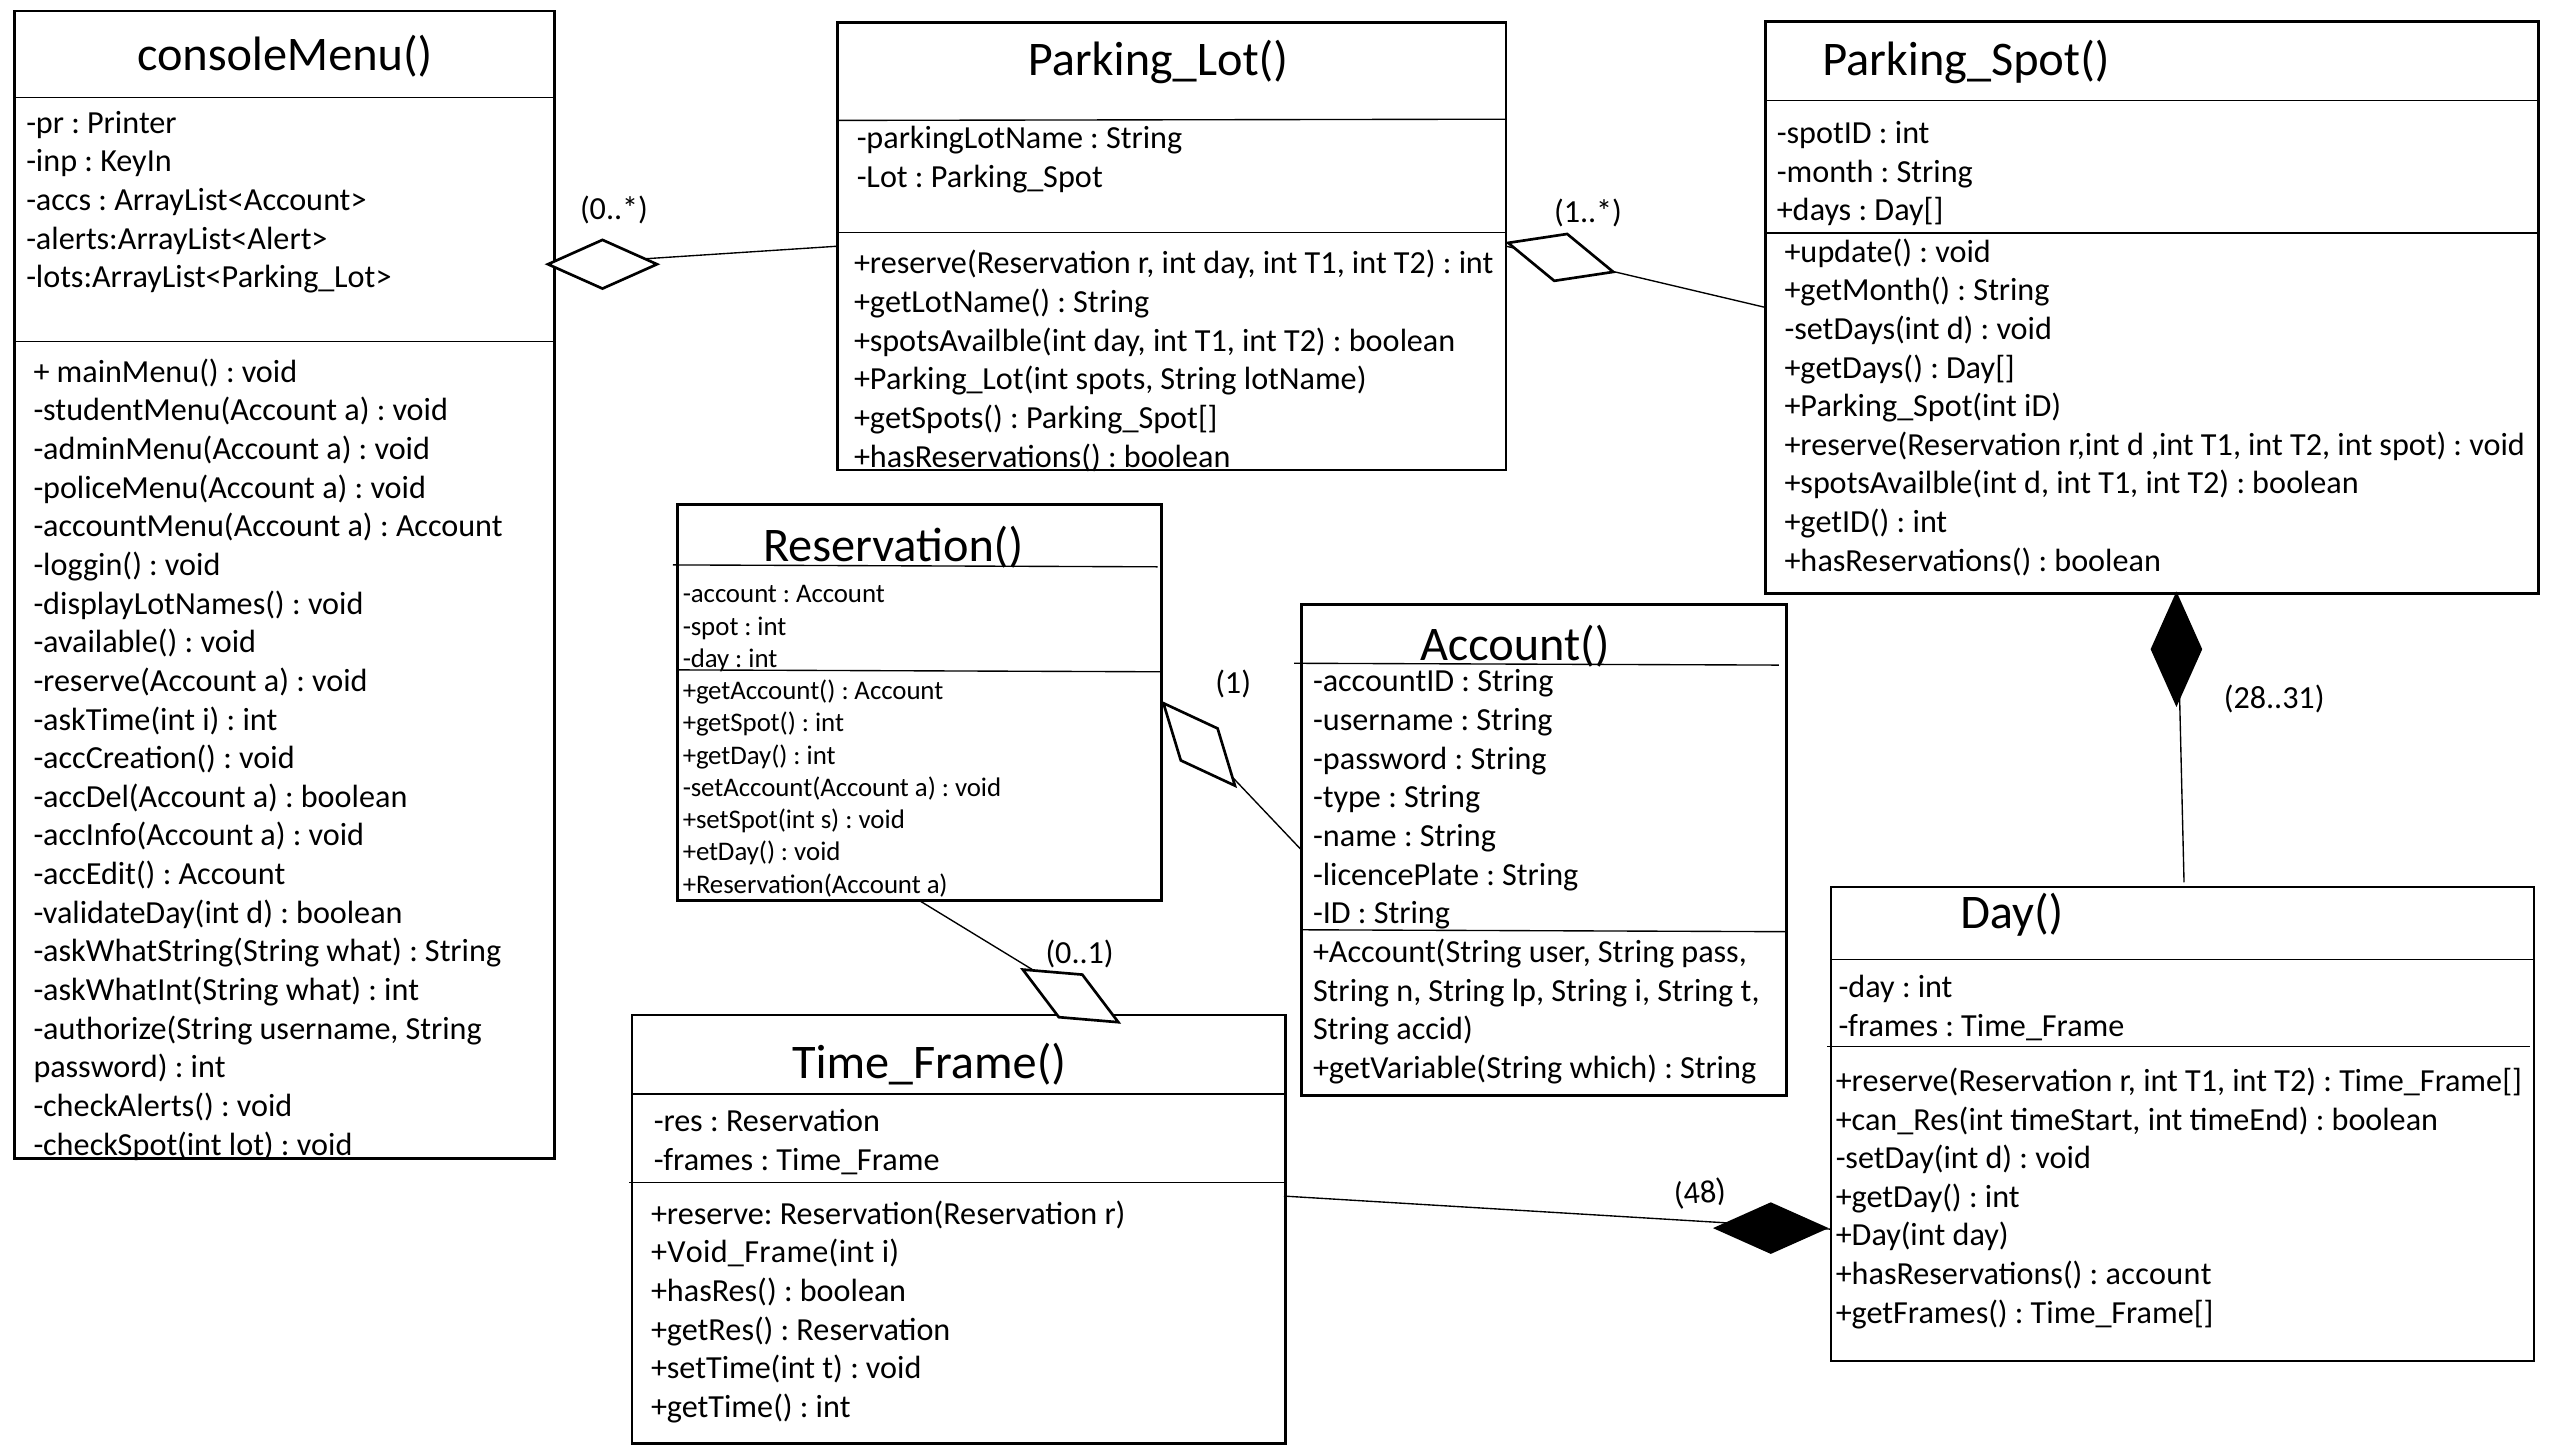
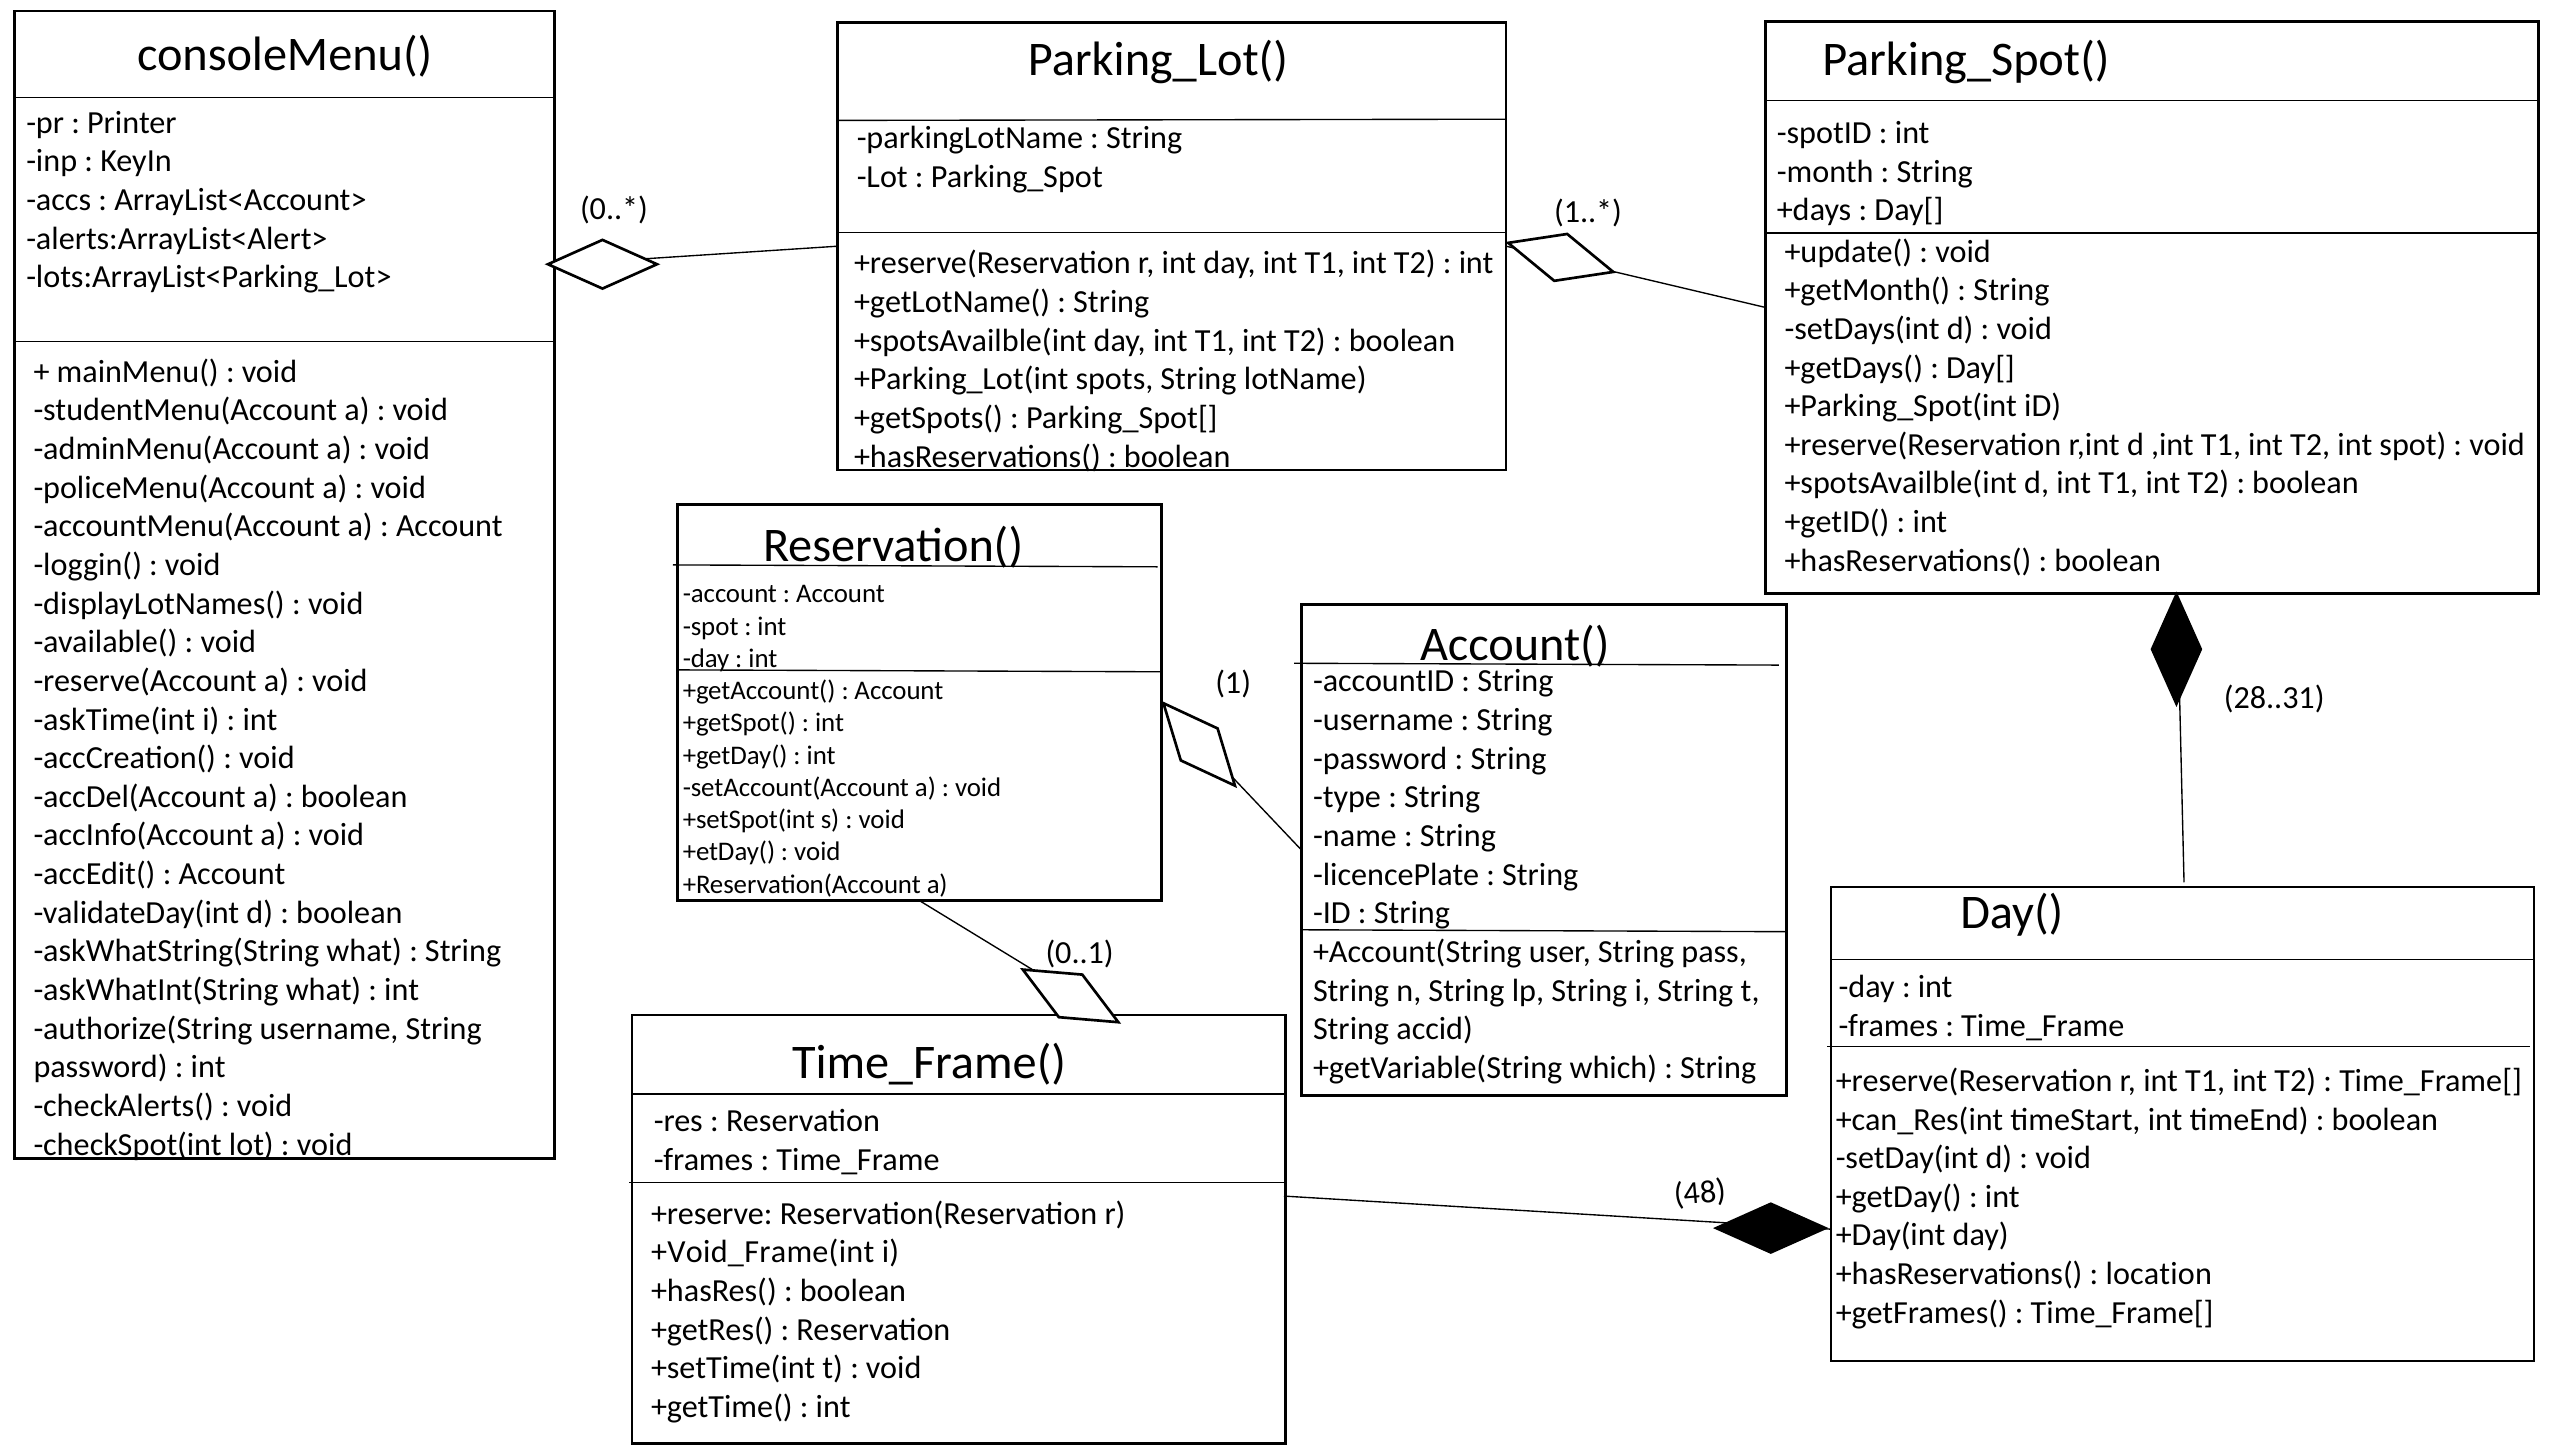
account at (2159, 1274): account -> location
